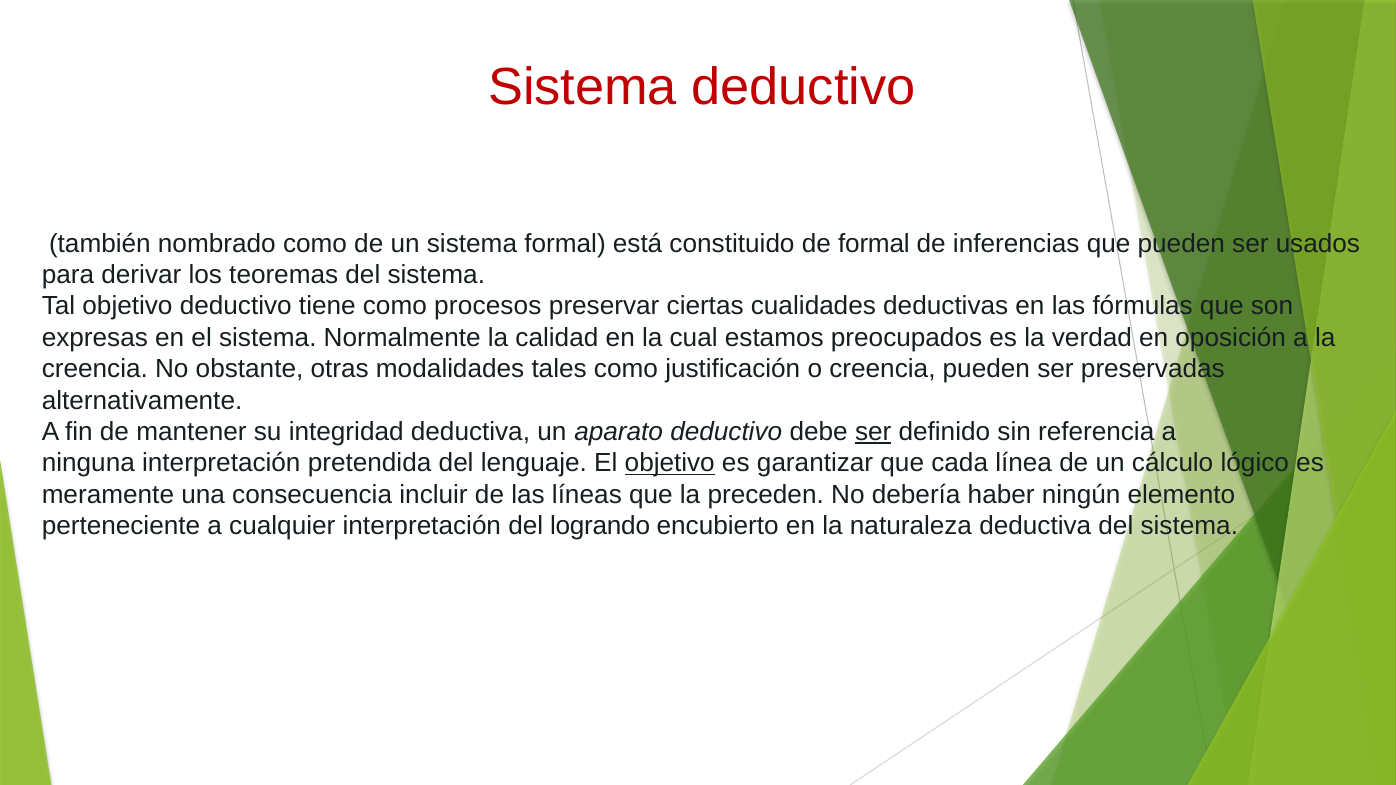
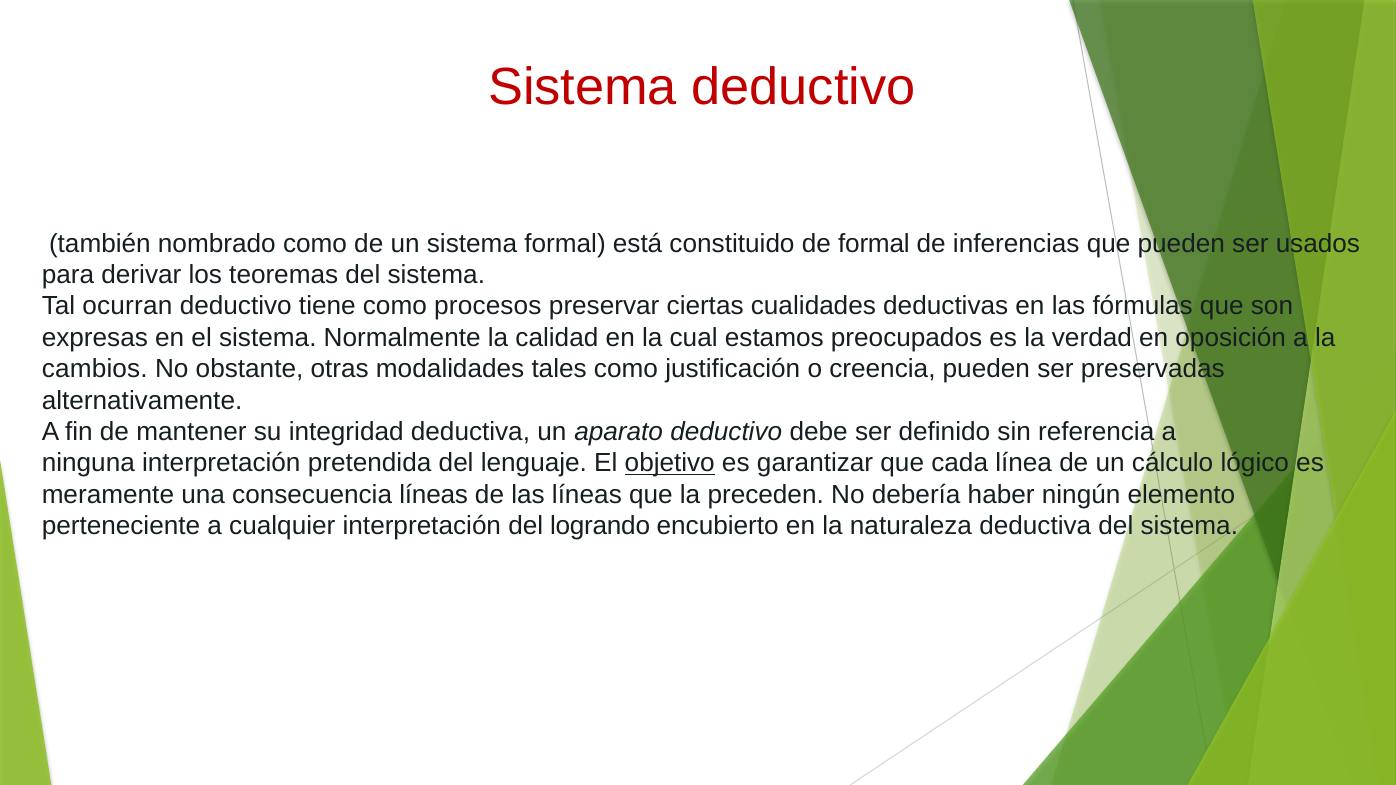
Tal objetivo: objetivo -> ocurran
creencia at (95, 369): creencia -> cambios
ser at (873, 432) underline: present -> none
consecuencia incluir: incluir -> líneas
